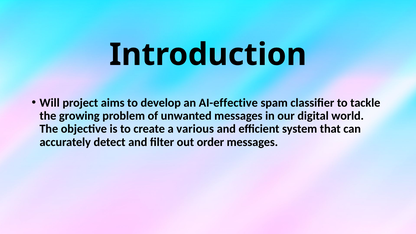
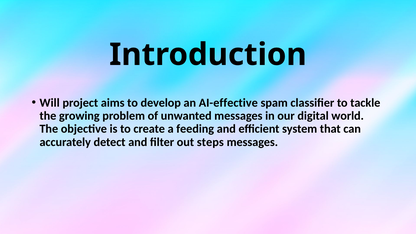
various: various -> feeding
order: order -> steps
